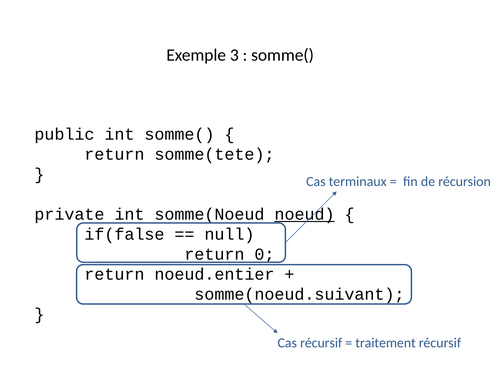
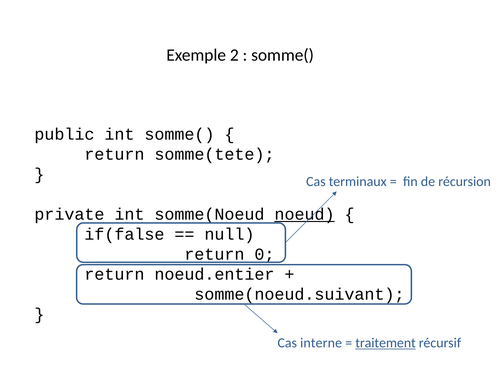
3: 3 -> 2
Cas récursif: récursif -> interne
traitement underline: none -> present
